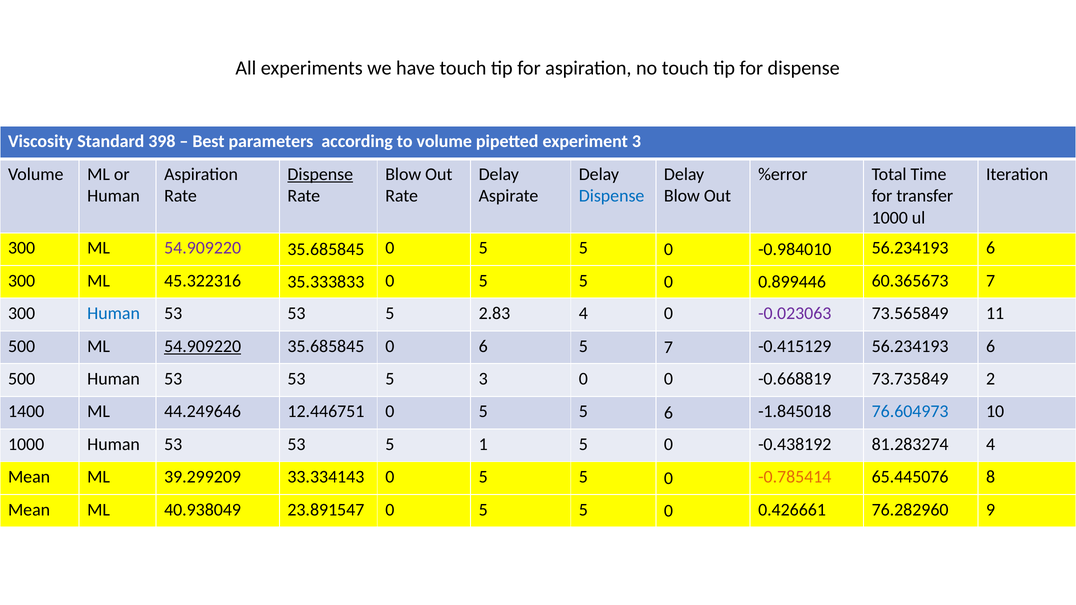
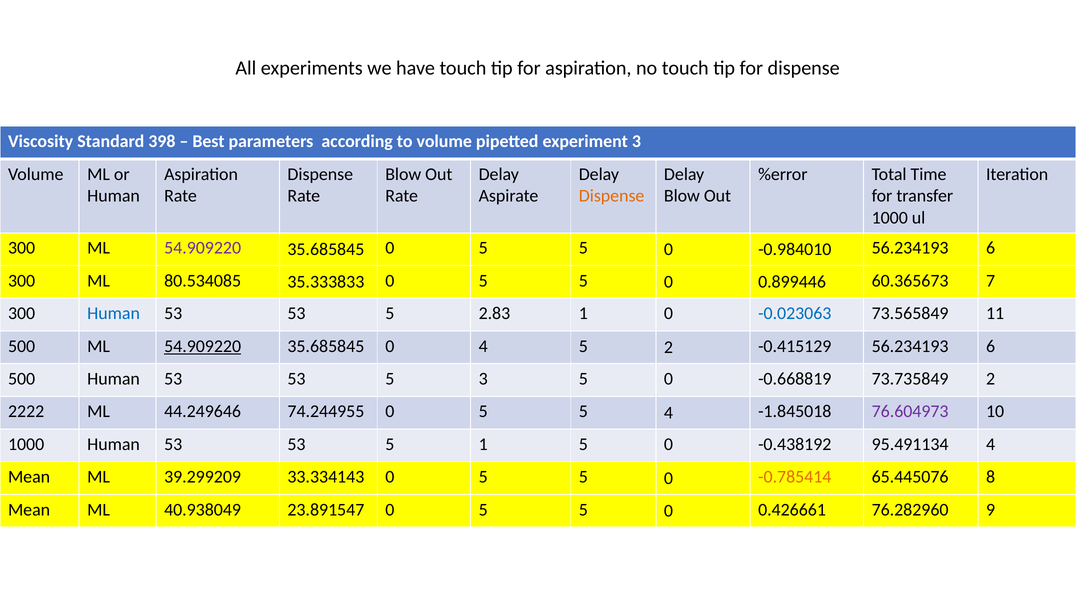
Dispense at (320, 174) underline: present -> none
Dispense at (612, 196) colour: blue -> orange
45.322316: 45.322316 -> 80.534085
2.83 4: 4 -> 1
-0.023063 colour: purple -> blue
0 6: 6 -> 4
5 7: 7 -> 2
3 0: 0 -> 5
1400: 1400 -> 2222
12.446751: 12.446751 -> 74.244955
5 6: 6 -> 4
76.604973 colour: blue -> purple
81.283274: 81.283274 -> 95.491134
